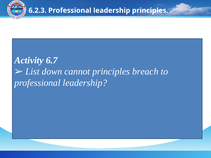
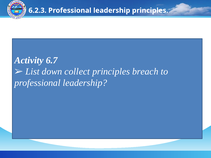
cannot: cannot -> collect
